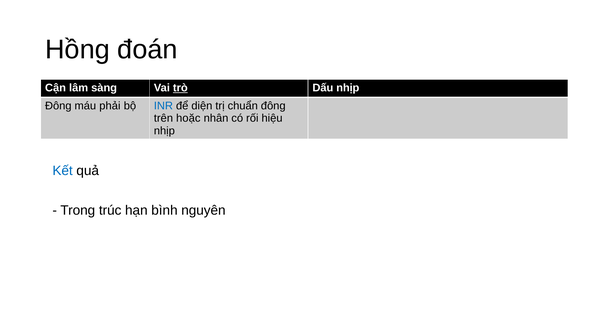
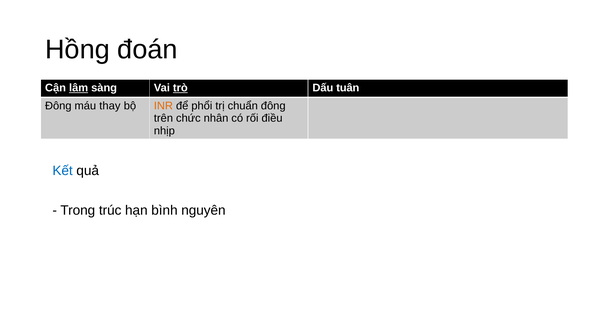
lâm underline: none -> present
Dấu nhịp: nhịp -> tuân
phải: phải -> thay
INR colour: blue -> orange
diện: diện -> phổi
hoặc: hoặc -> chức
hiệu: hiệu -> điều
